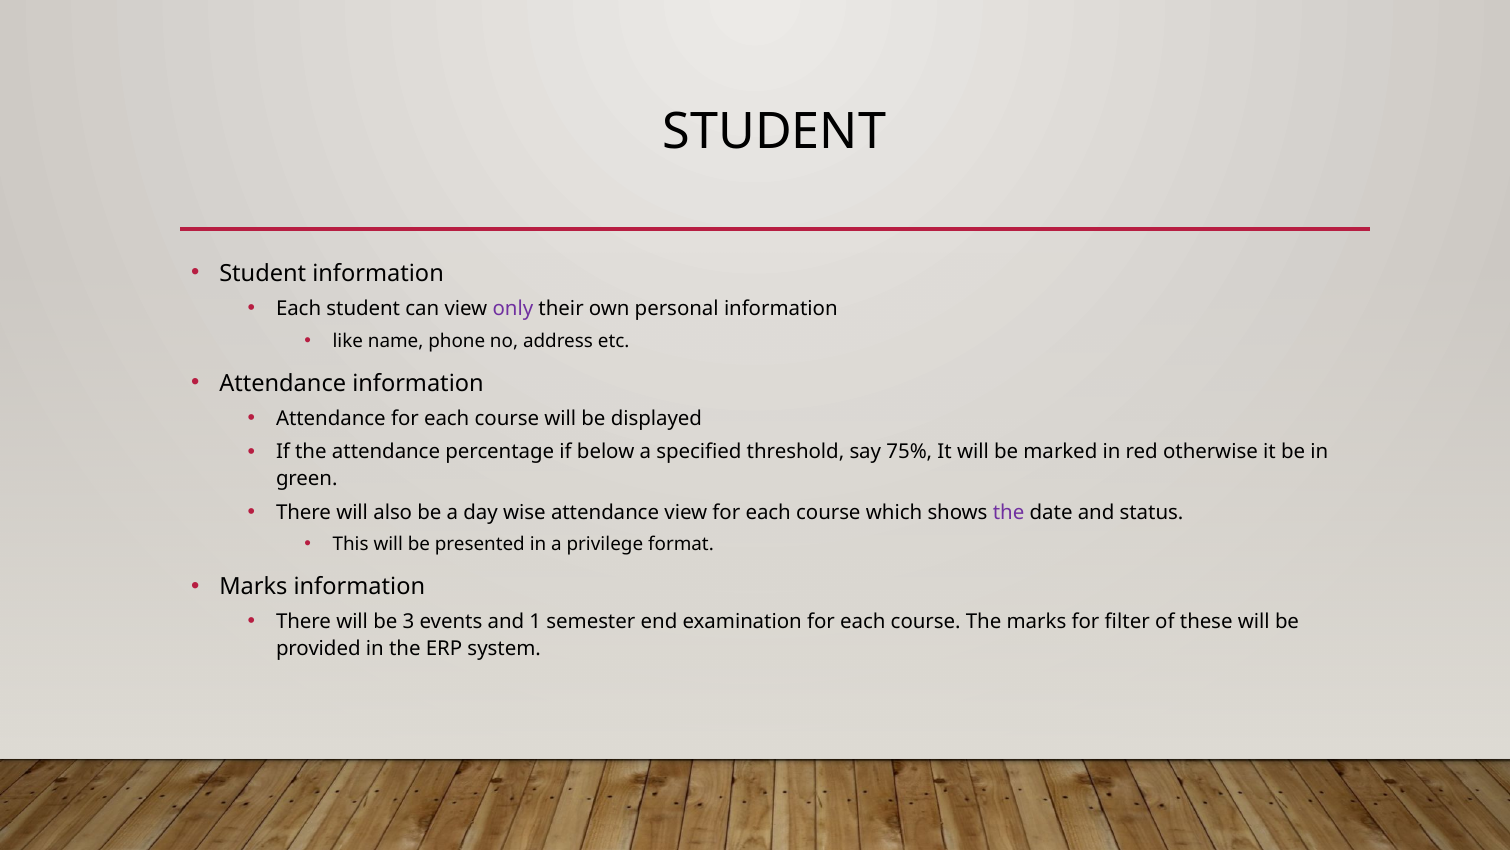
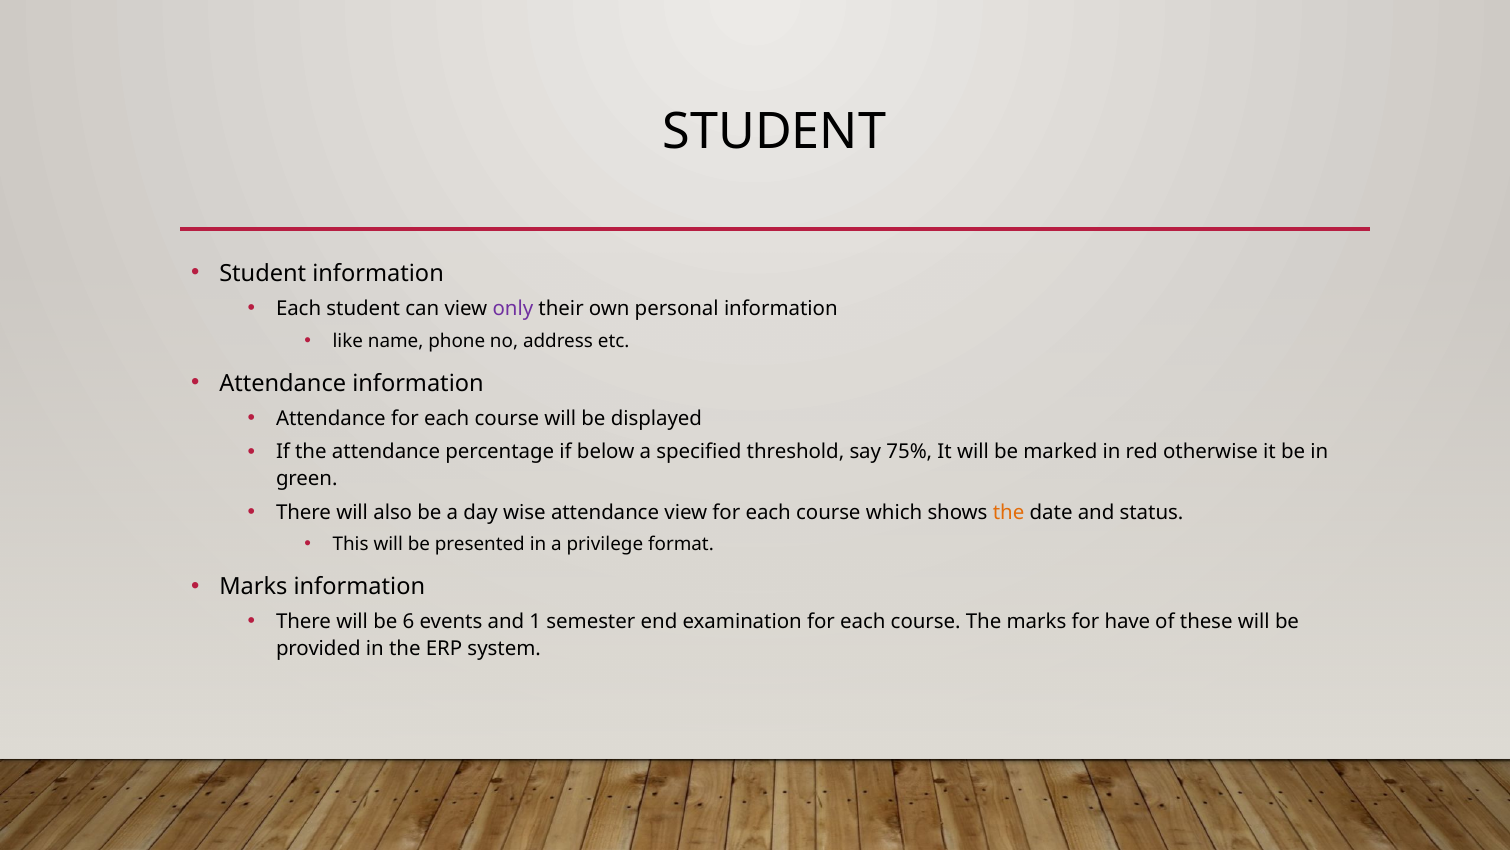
the at (1009, 512) colour: purple -> orange
3: 3 -> 6
filter: filter -> have
